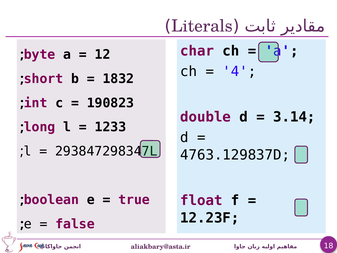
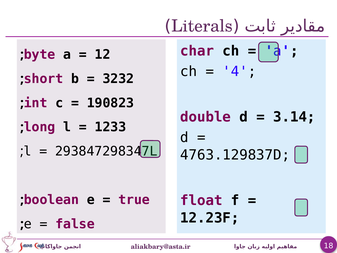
1832: 1832 -> 3232
